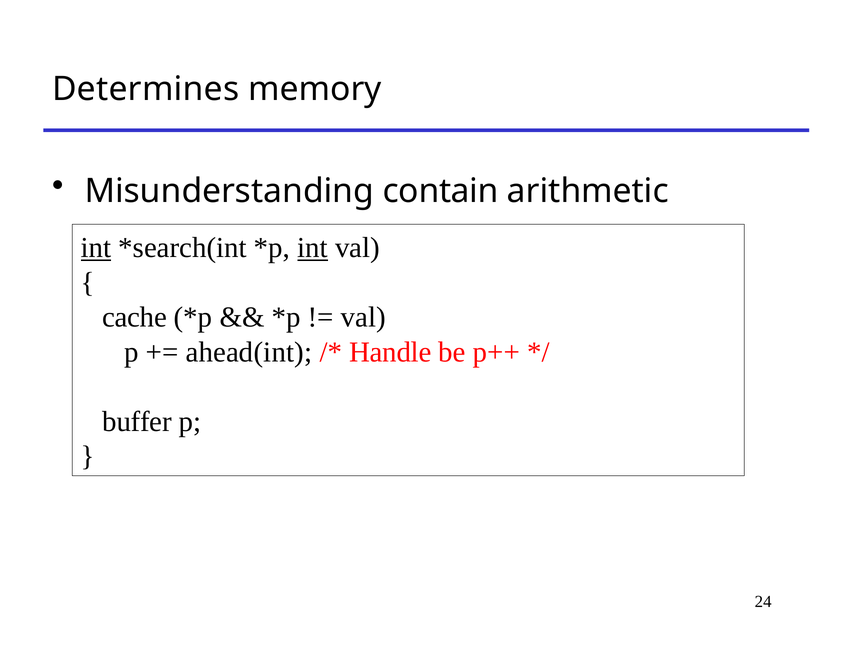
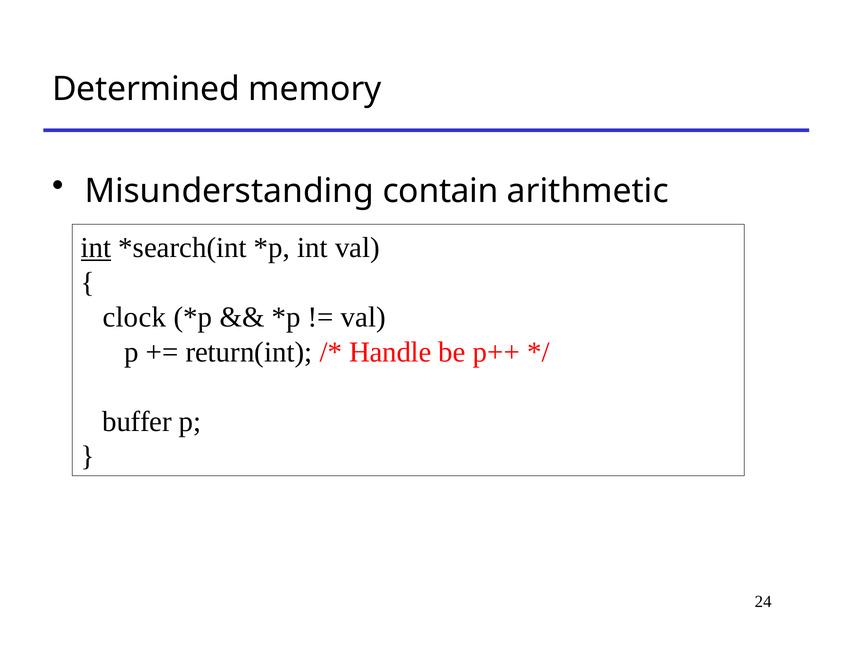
Determines: Determines -> Determined
int at (313, 248) underline: present -> none
cache: cache -> clock
ahead(int: ahead(int -> return(int
